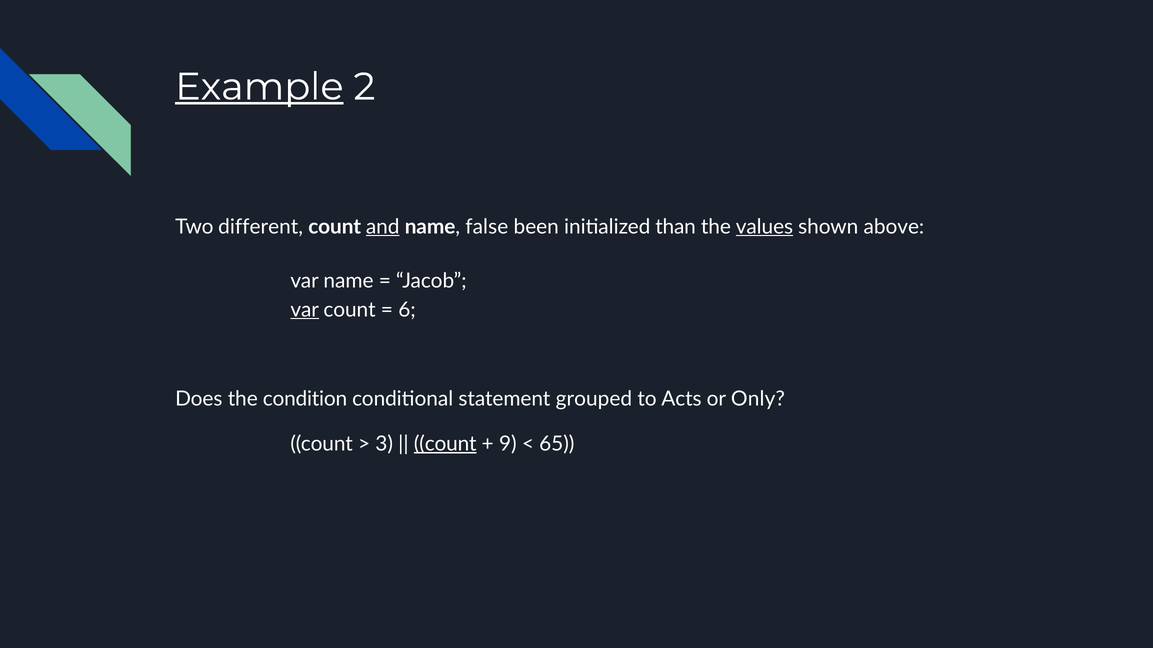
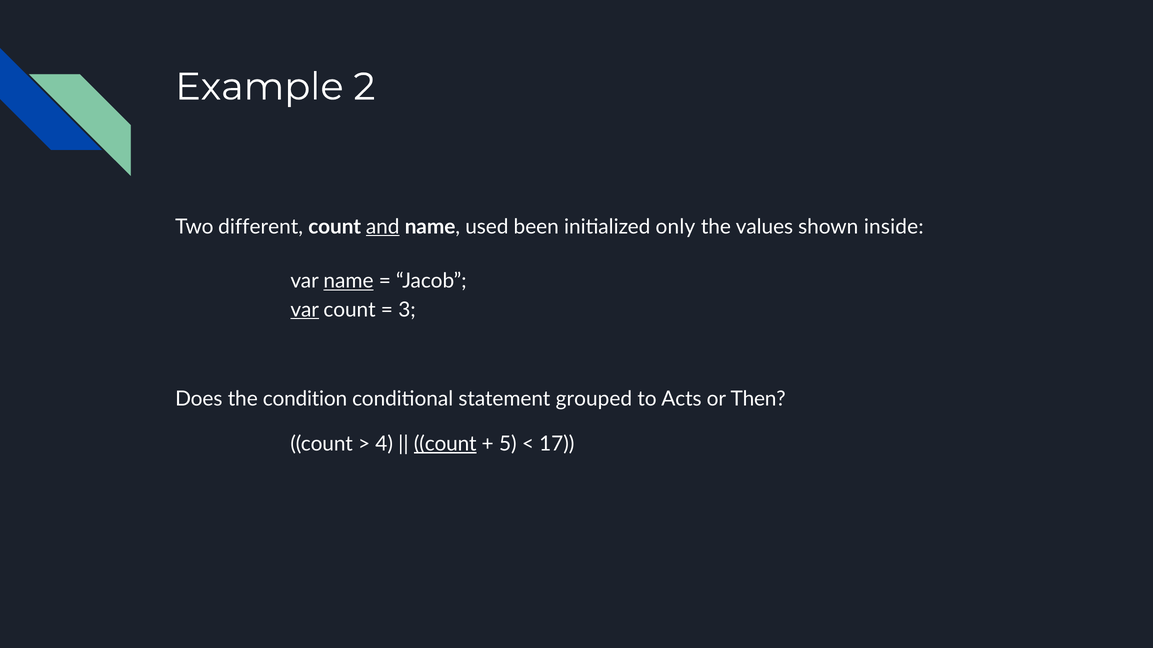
Example underline: present -> none
false: false -> used
than: than -> only
values underline: present -> none
above: above -> inside
name at (349, 281) underline: none -> present
6: 6 -> 3
Only: Only -> Then
3: 3 -> 4
9: 9 -> 5
65: 65 -> 17
